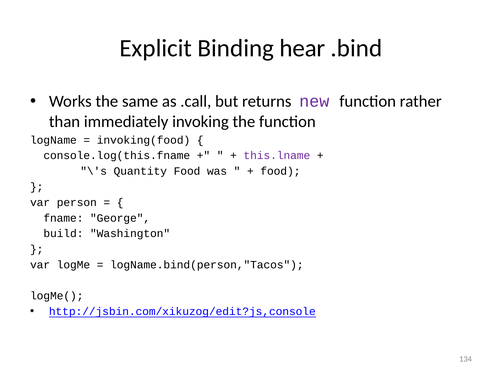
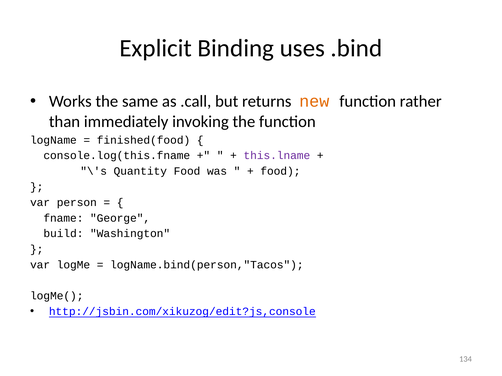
hear: hear -> uses
new colour: purple -> orange
invoking(food: invoking(food -> finished(food
